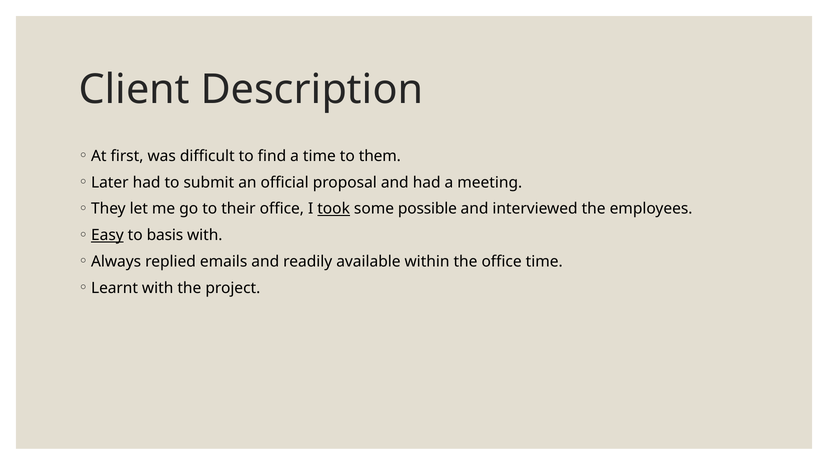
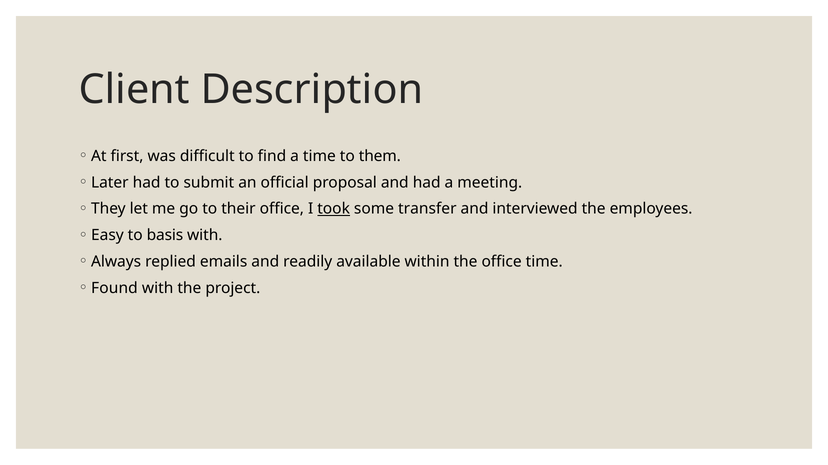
possible: possible -> transfer
Easy underline: present -> none
Learnt: Learnt -> Found
